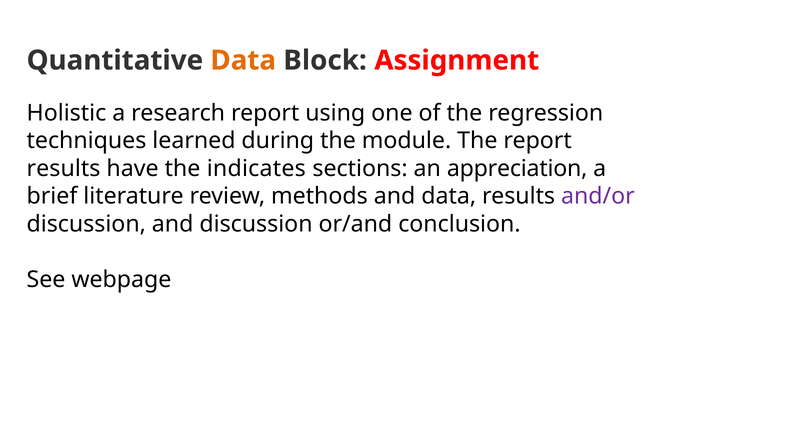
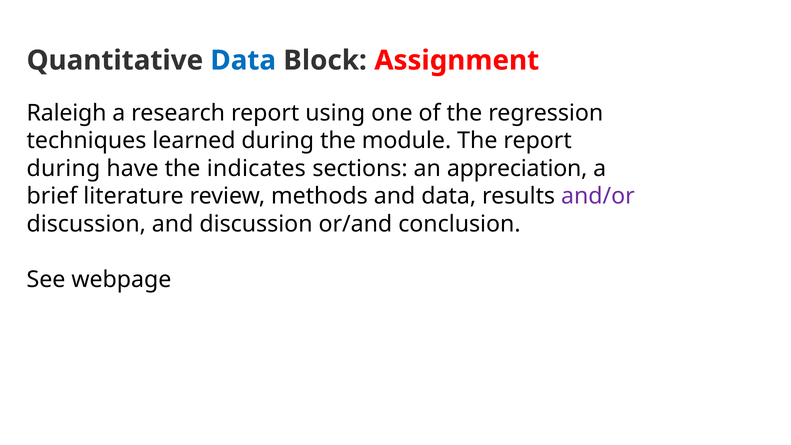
Data at (243, 60) colour: orange -> blue
Holistic: Holistic -> Raleigh
results at (64, 168): results -> during
